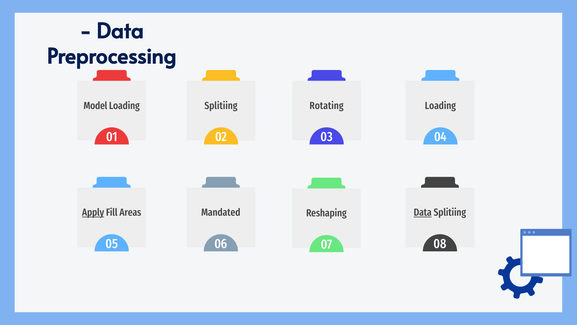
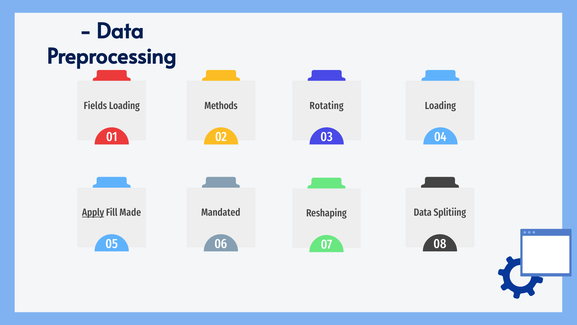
Model: Model -> Fields
Splitiing at (221, 106): Splitiing -> Methods
Areas: Areas -> Made
Data at (423, 212) underline: present -> none
